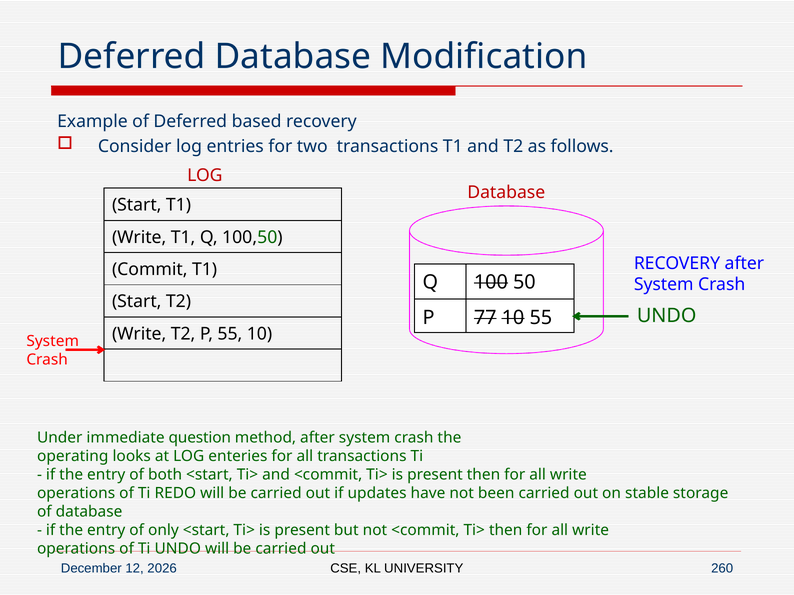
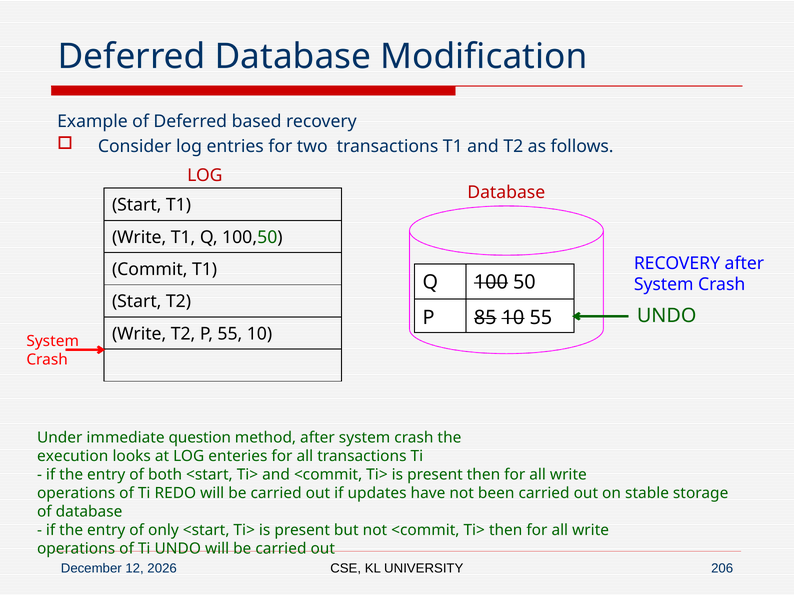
77: 77 -> 85
operating: operating -> execution
260: 260 -> 206
